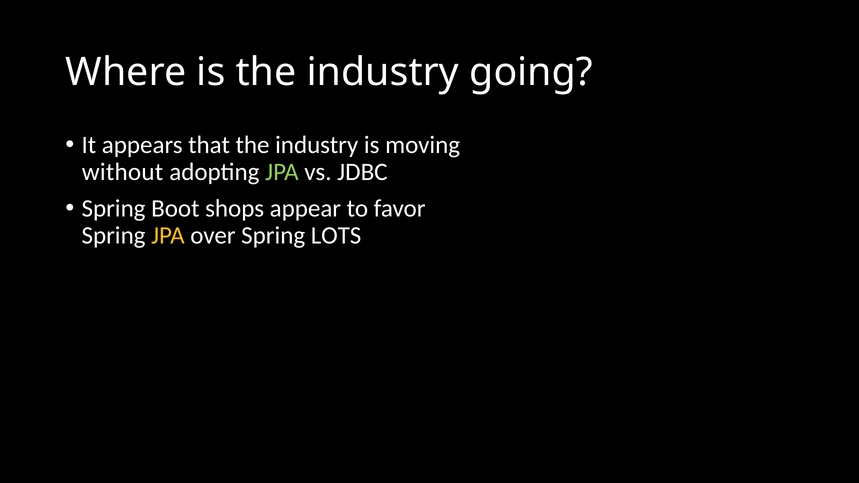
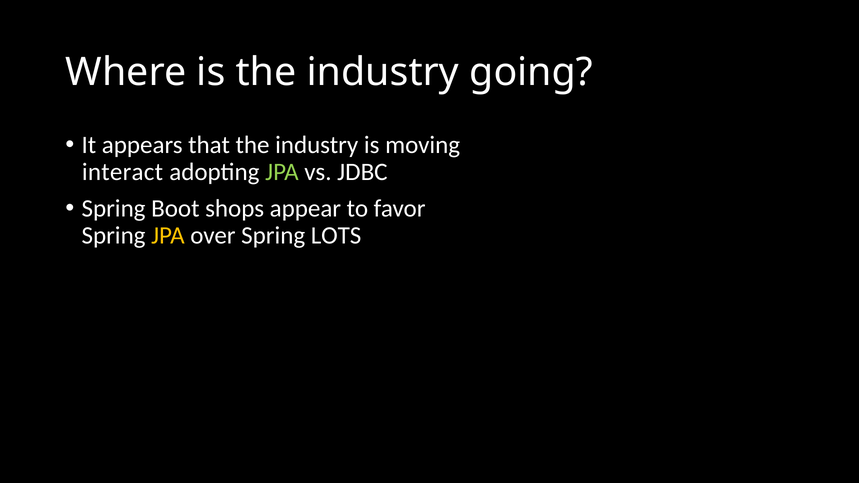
without: without -> interact
